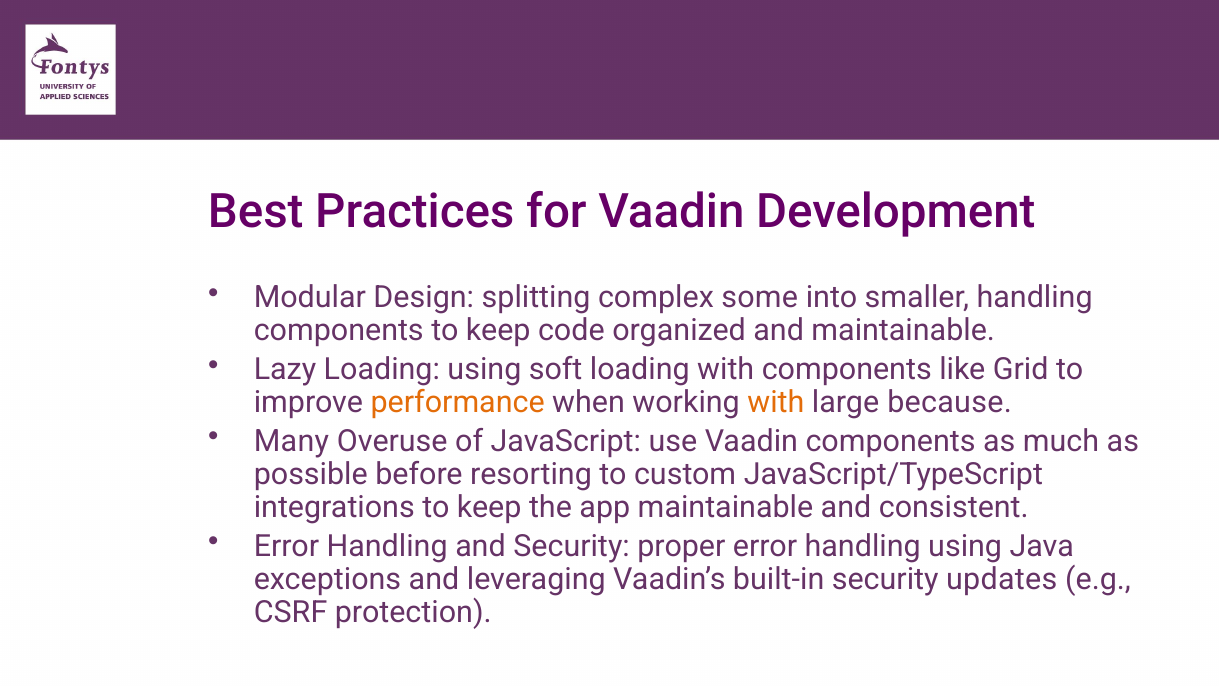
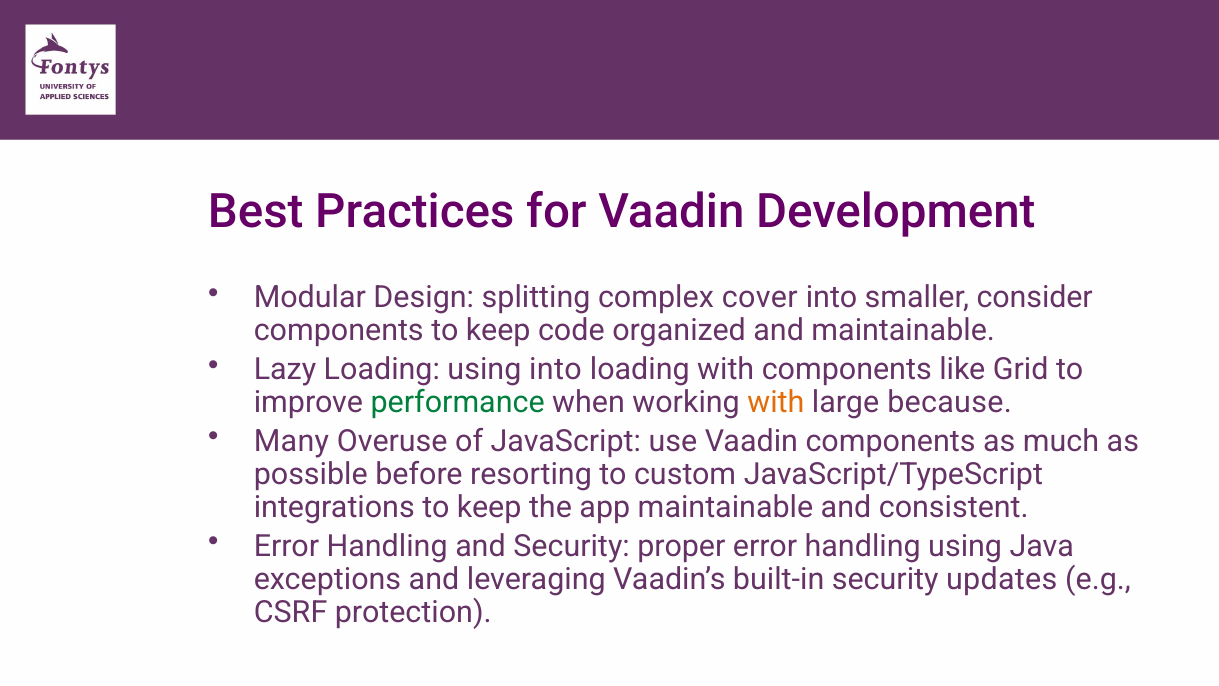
some: some -> cover
smaller handling: handling -> consider
using soft: soft -> into
performance colour: orange -> green
